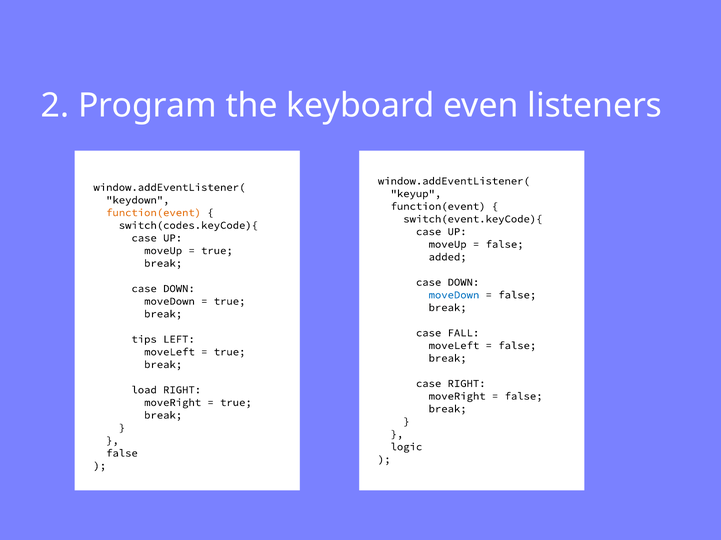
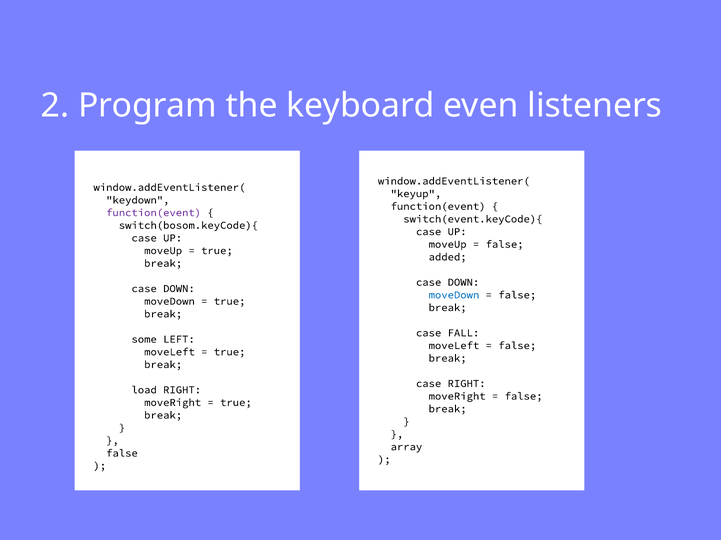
function(event at (154, 213) colour: orange -> purple
switch(codes.keyCode){: switch(codes.keyCode){ -> switch(bosom.keyCode){
tips: tips -> some
logic: logic -> array
